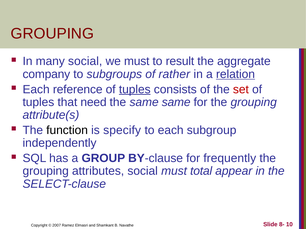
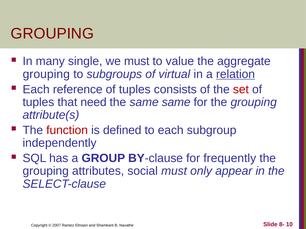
many social: social -> single
result: result -> value
company at (46, 74): company -> grouping
rather: rather -> virtual
tuples at (135, 90) underline: present -> none
function colour: black -> red
specify: specify -> defined
total: total -> only
